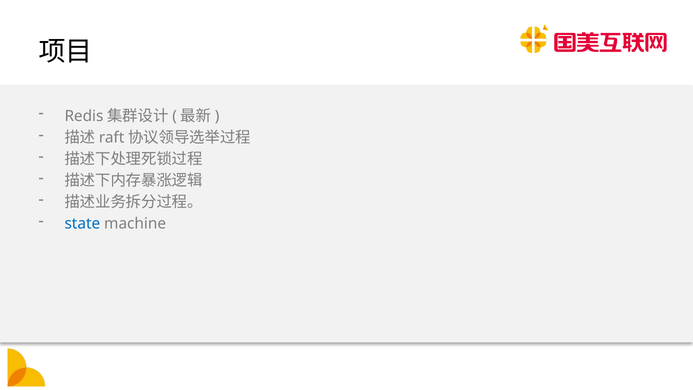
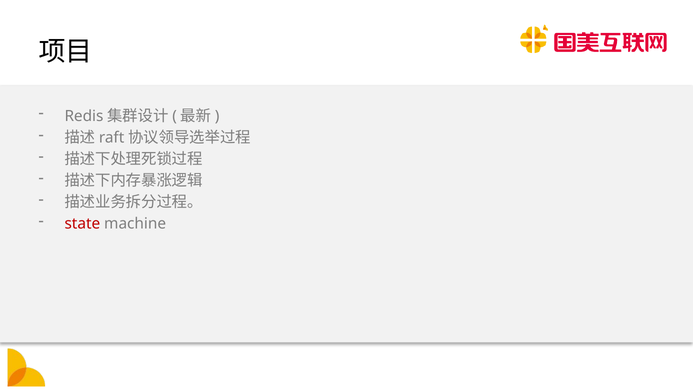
state colour: blue -> red
